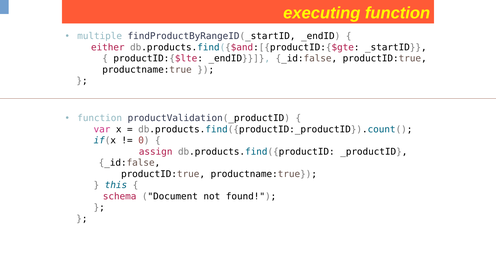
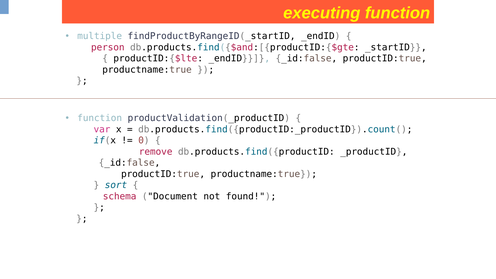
either: either -> person
assign: assign -> remove
this: this -> sort
